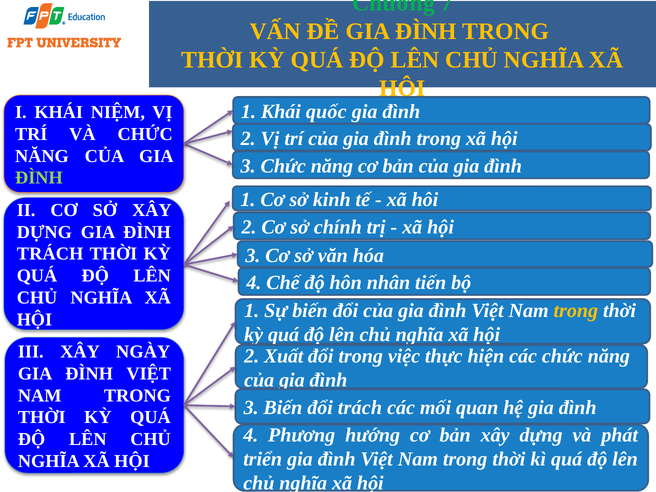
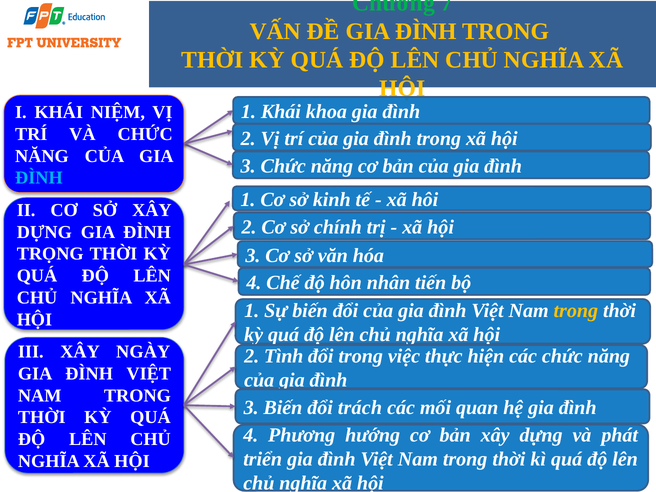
quốc: quốc -> khoa
ĐÌNH at (39, 178) colour: light green -> light blue
TRÁCH at (50, 254): TRÁCH -> TRỌNG
Xuất: Xuất -> Tình
